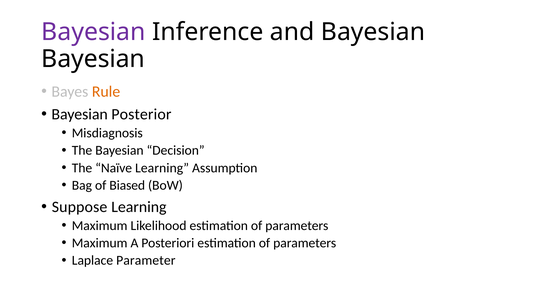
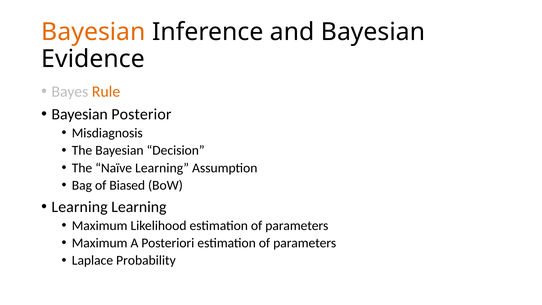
Bayesian at (93, 32) colour: purple -> orange
Bayesian at (93, 59): Bayesian -> Evidence
Suppose at (80, 207): Suppose -> Learning
Parameter: Parameter -> Probability
